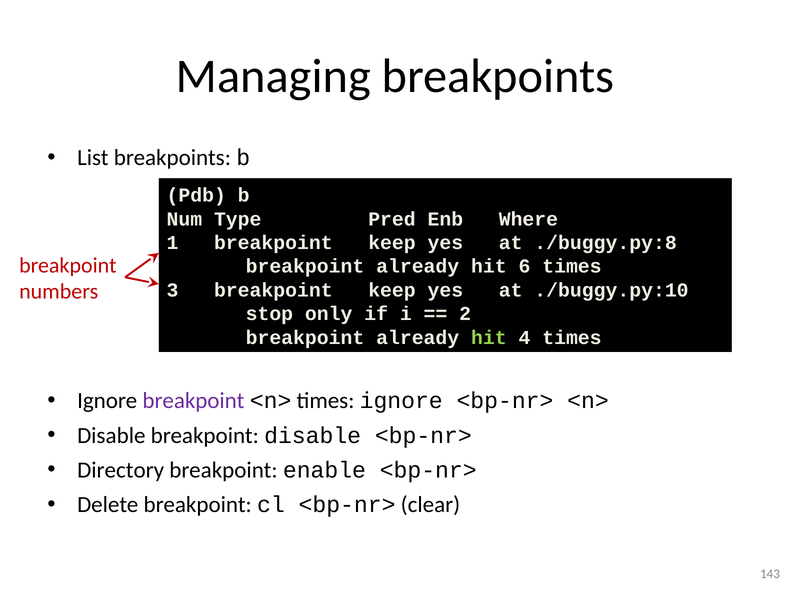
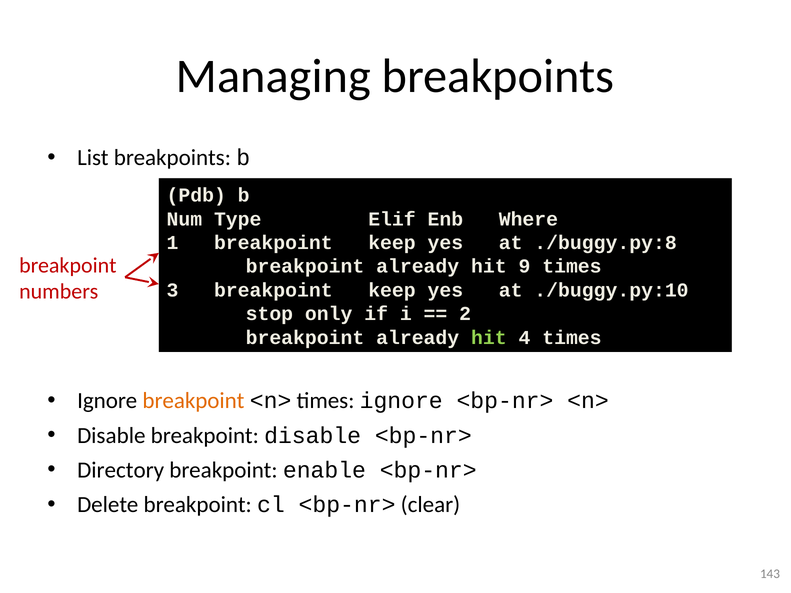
Pred: Pred -> Elif
6: 6 -> 9
breakpoint at (193, 401) colour: purple -> orange
